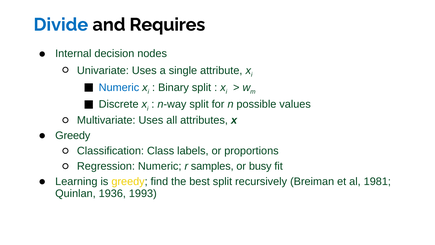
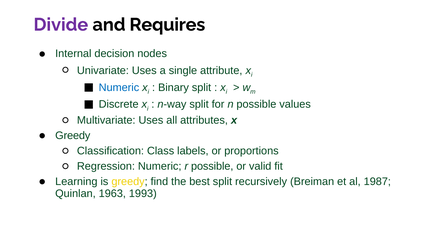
Divide colour: blue -> purple
r samples: samples -> possible
busy: busy -> valid
1981: 1981 -> 1987
1936: 1936 -> 1963
